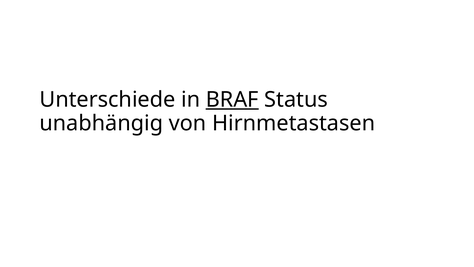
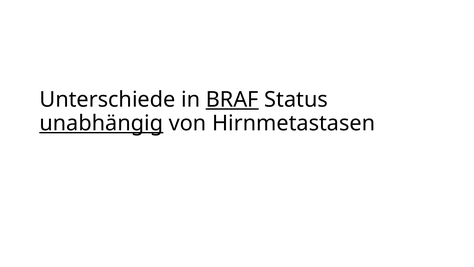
unabhängig underline: none -> present
